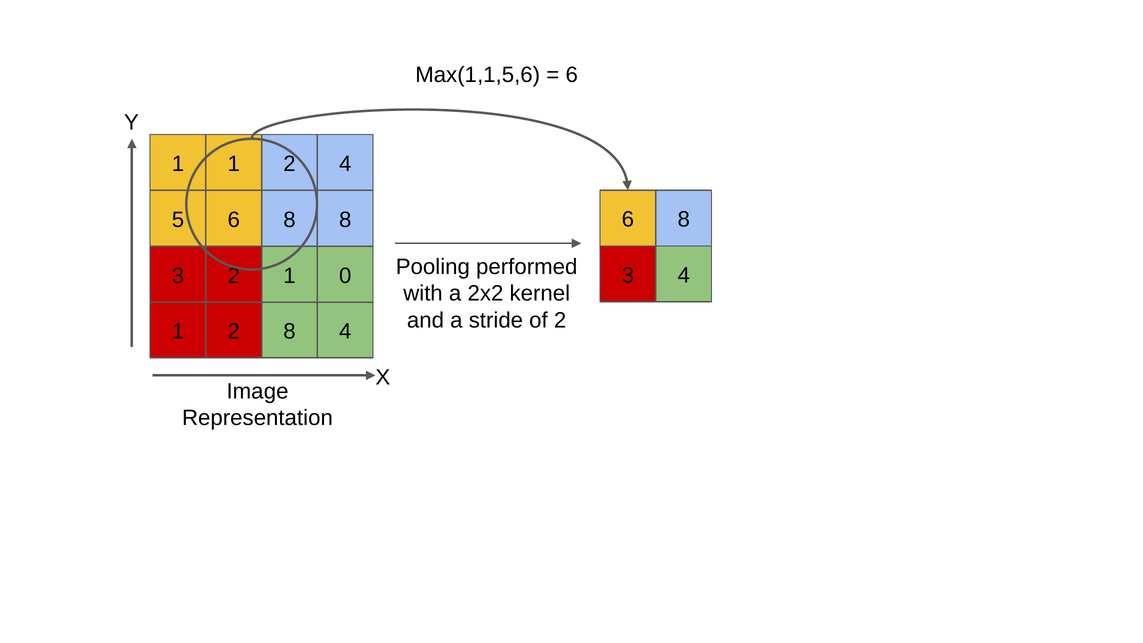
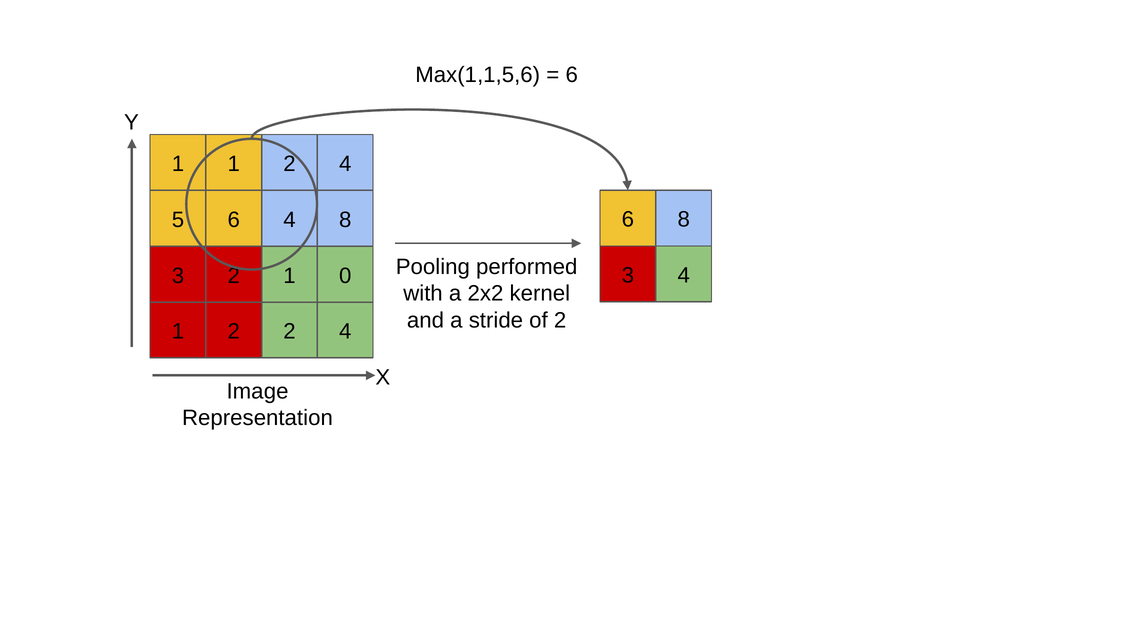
5 6 8: 8 -> 4
2 8: 8 -> 2
